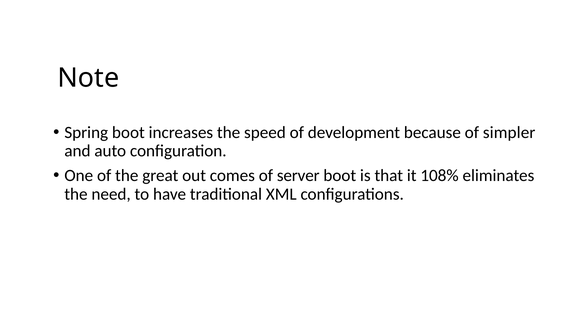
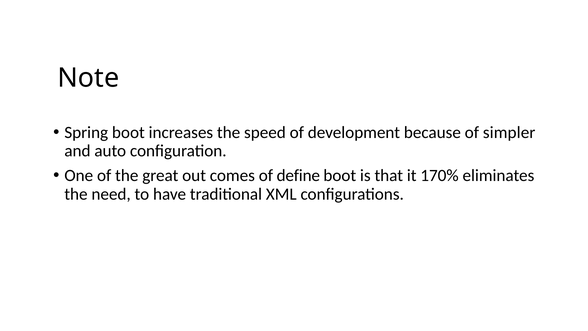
server: server -> define
108%: 108% -> 170%
